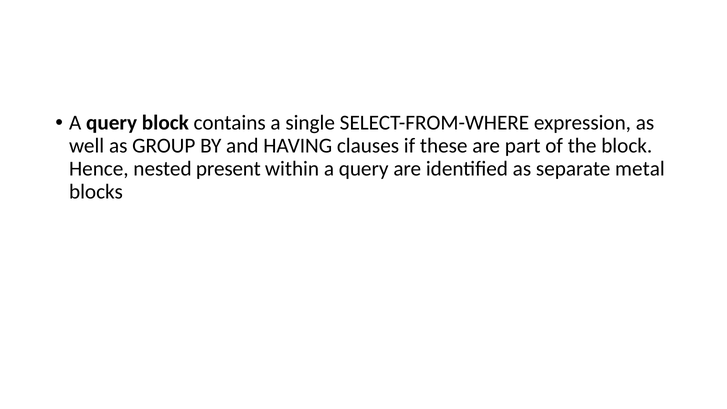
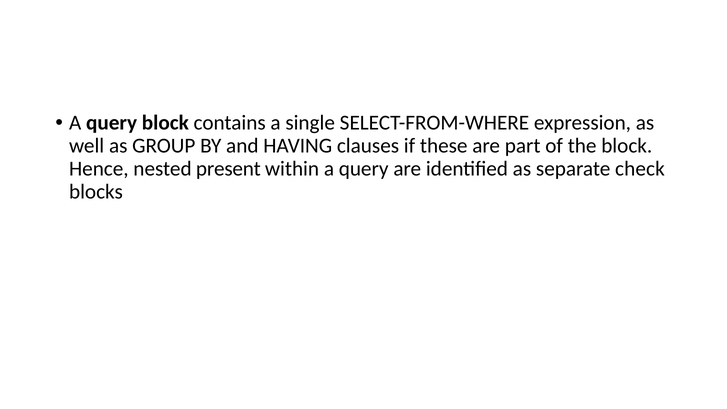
metal: metal -> check
